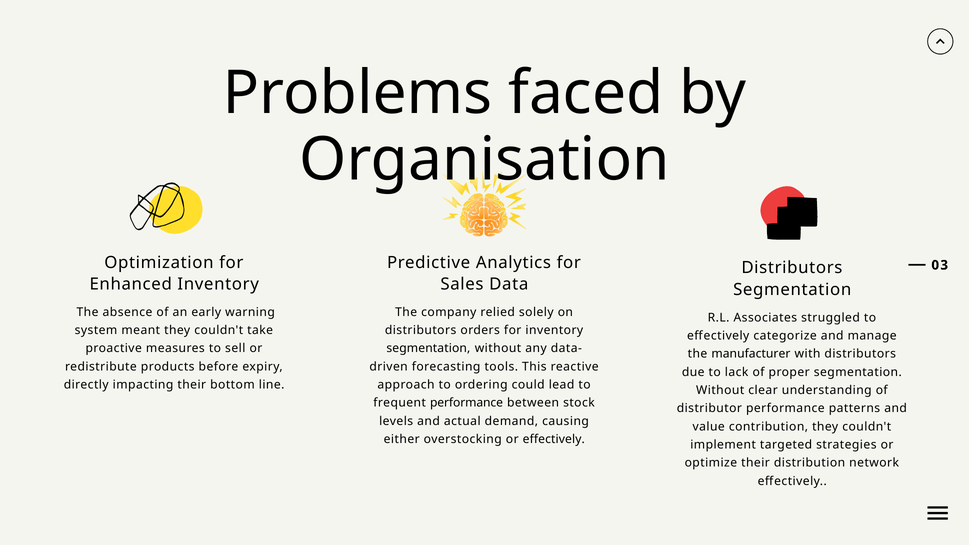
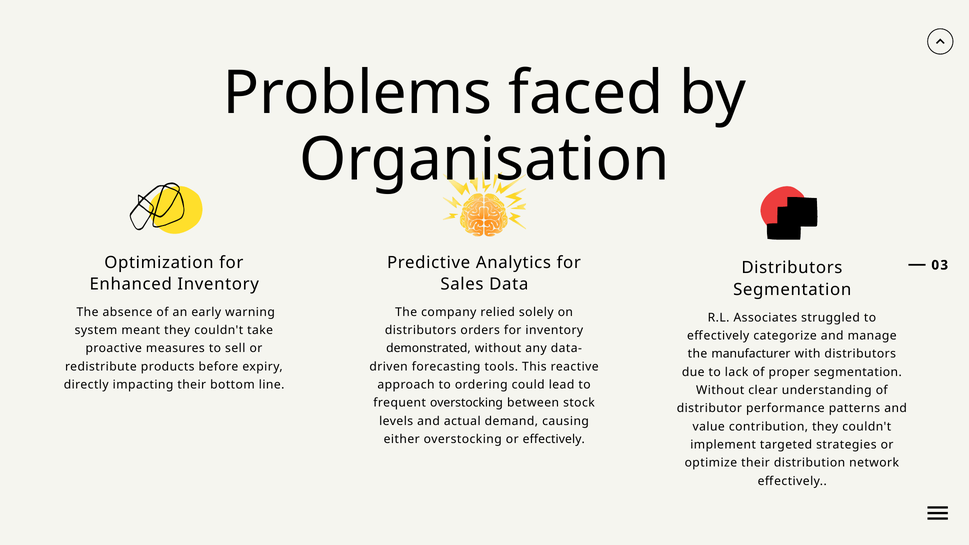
segmentation at (428, 348): segmentation -> demonstrated
frequent performance: performance -> overstocking
